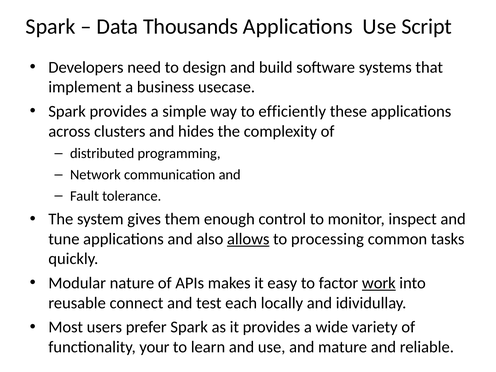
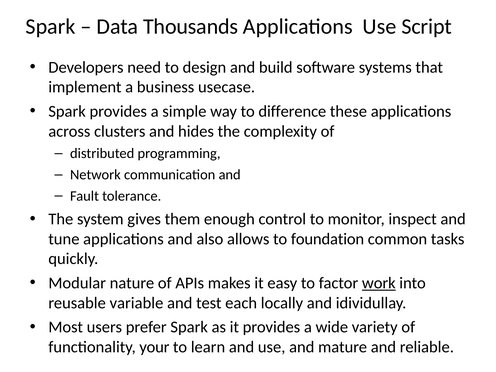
efficiently: efficiently -> difference
allows underline: present -> none
processing: processing -> foundation
connect: connect -> variable
